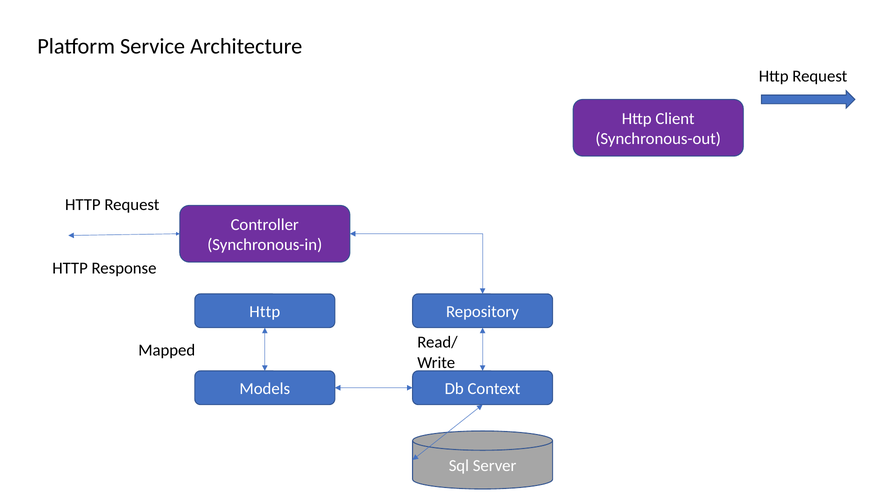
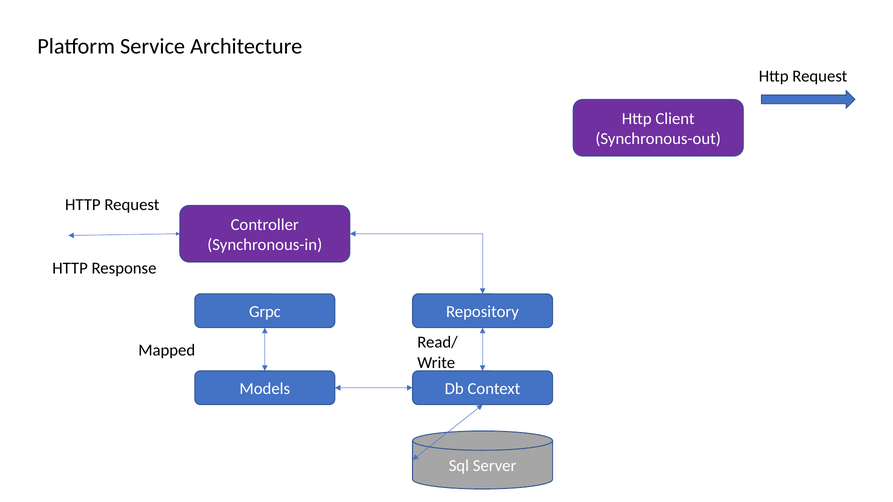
Http at (265, 312): Http -> Grpc
